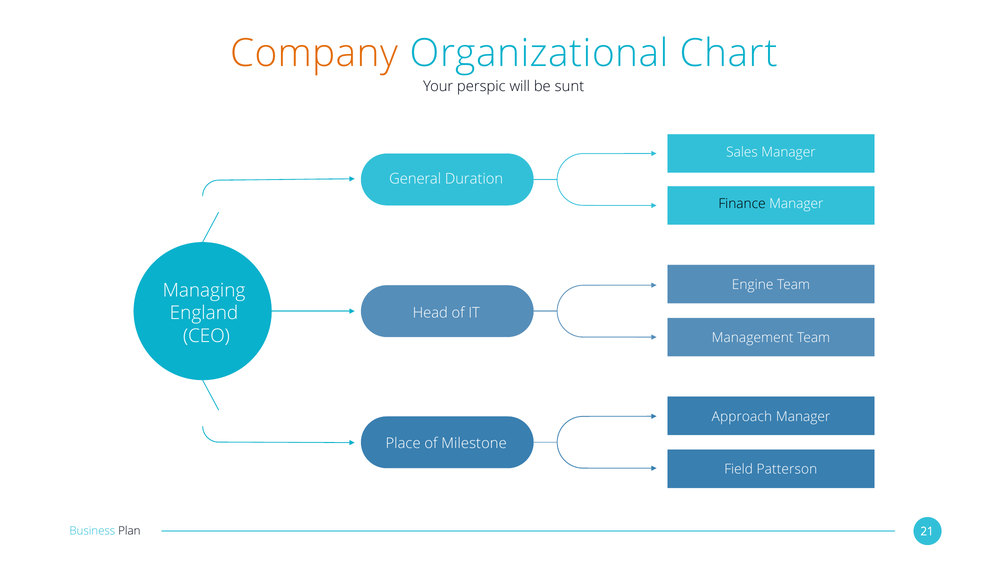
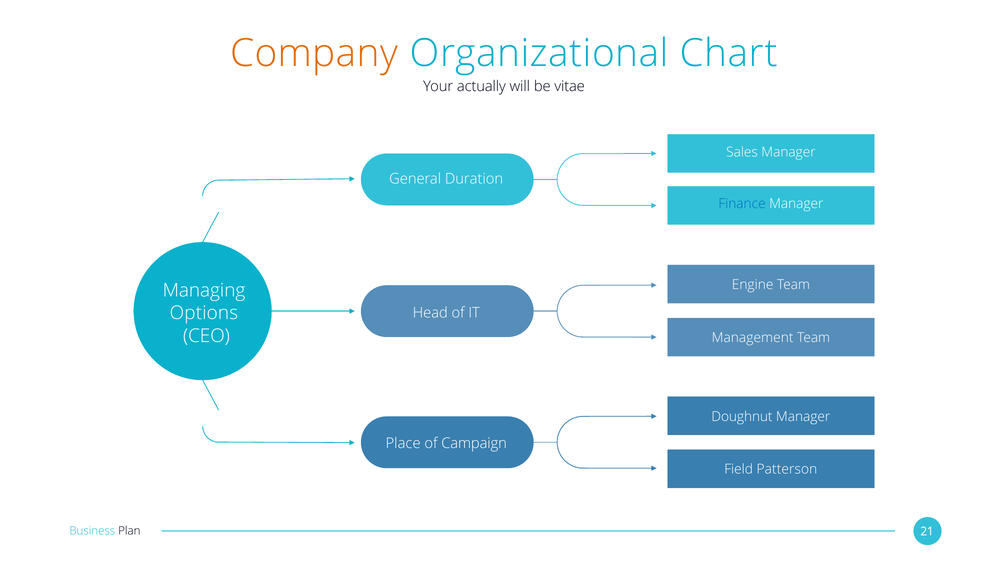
perspic: perspic -> actually
sunt: sunt -> vitae
Finance colour: black -> blue
England: England -> Options
Approach: Approach -> Doughnut
Milestone: Milestone -> Campaign
